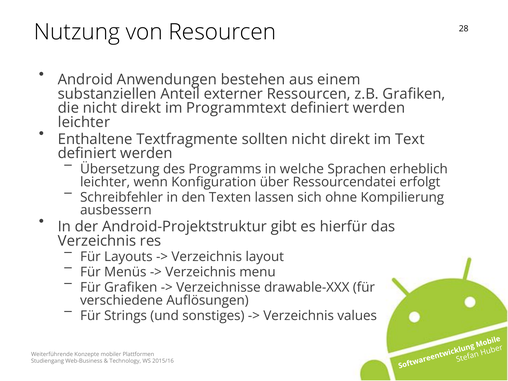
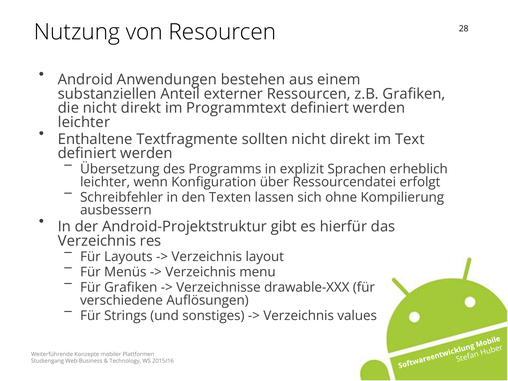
welche: welche -> explizit
